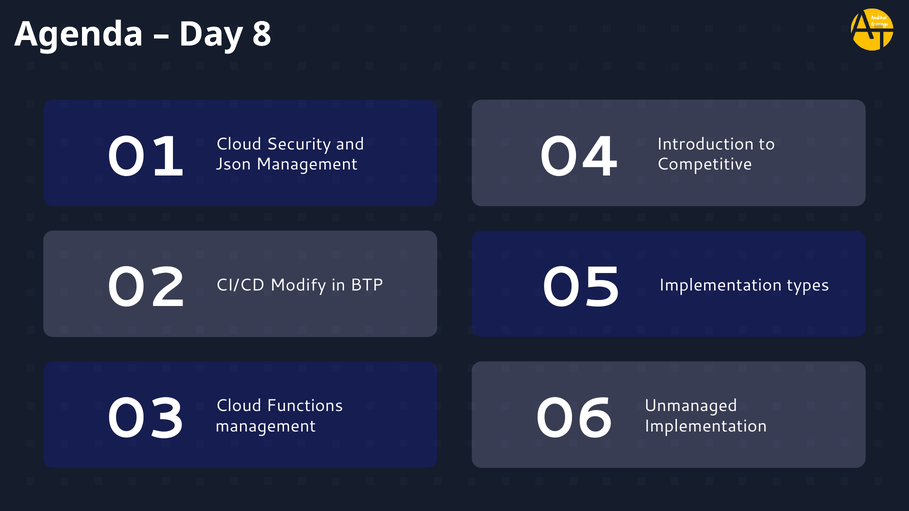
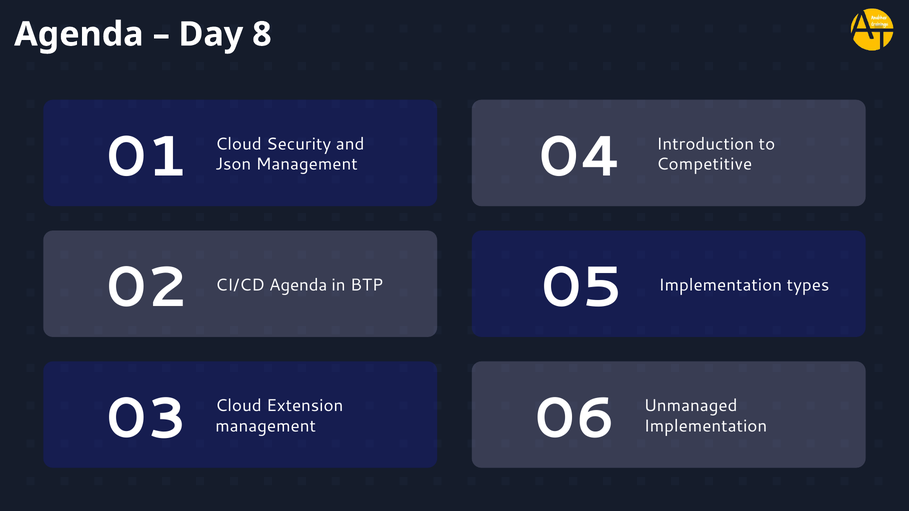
CI/CD Modify: Modify -> Agenda
Functions: Functions -> Extension
